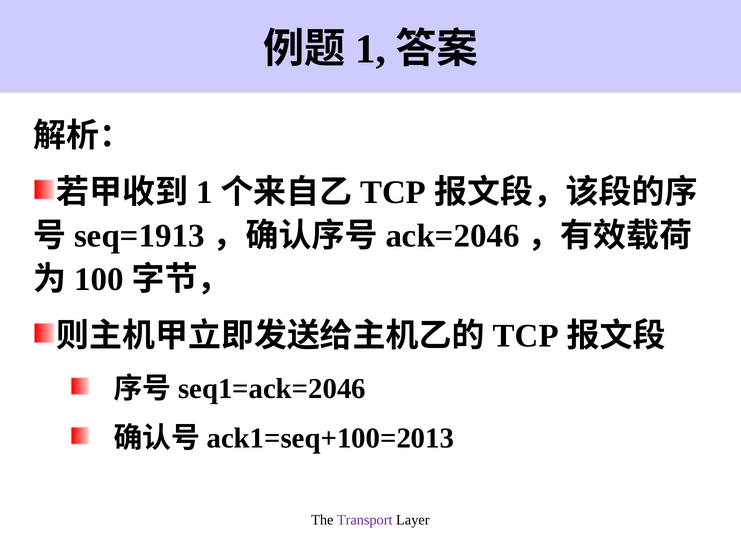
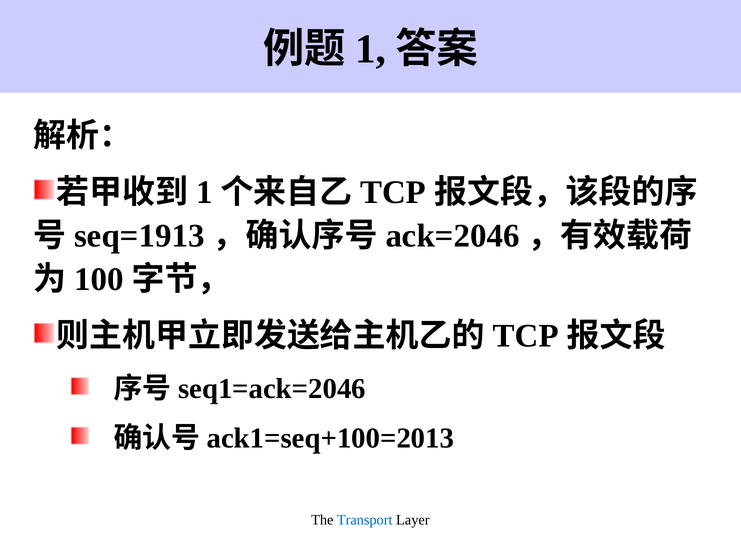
Transport colour: purple -> blue
